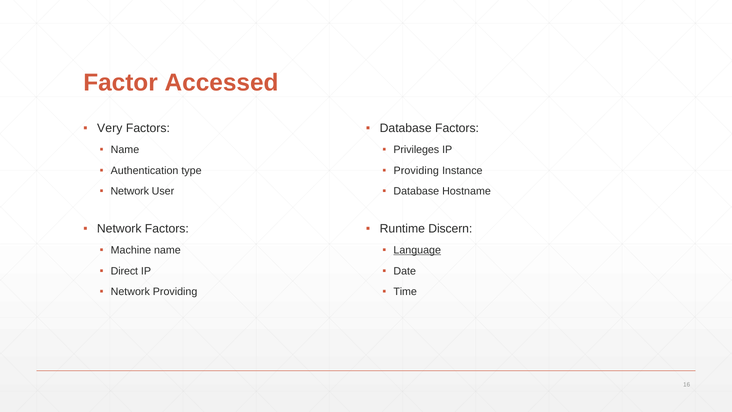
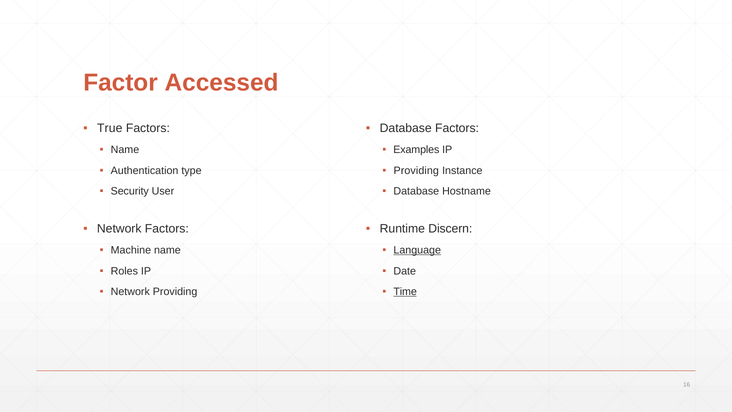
Very: Very -> True
Privileges: Privileges -> Examples
Network at (130, 191): Network -> Security
Direct: Direct -> Roles
Time underline: none -> present
